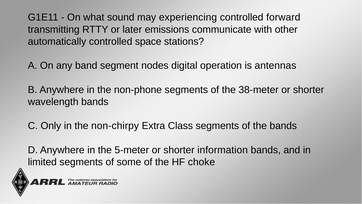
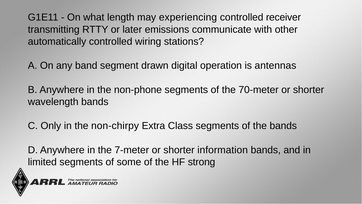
sound: sound -> length
forward: forward -> receiver
space: space -> wiring
nodes: nodes -> drawn
38-meter: 38-meter -> 70-meter
5-meter: 5-meter -> 7-meter
choke: choke -> strong
